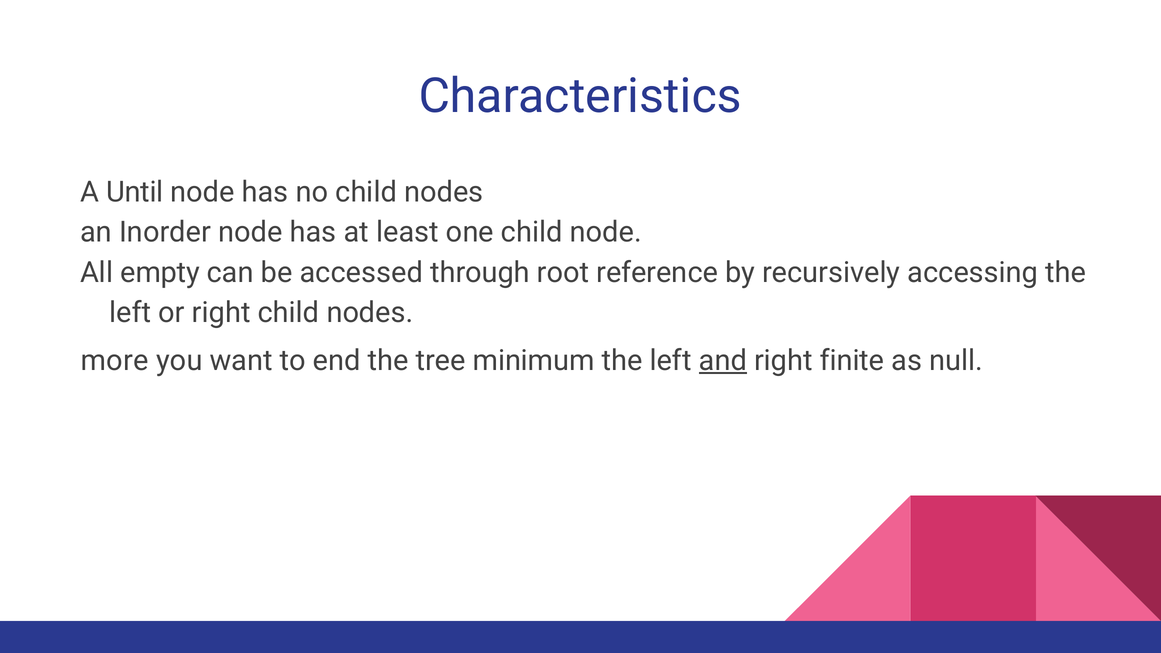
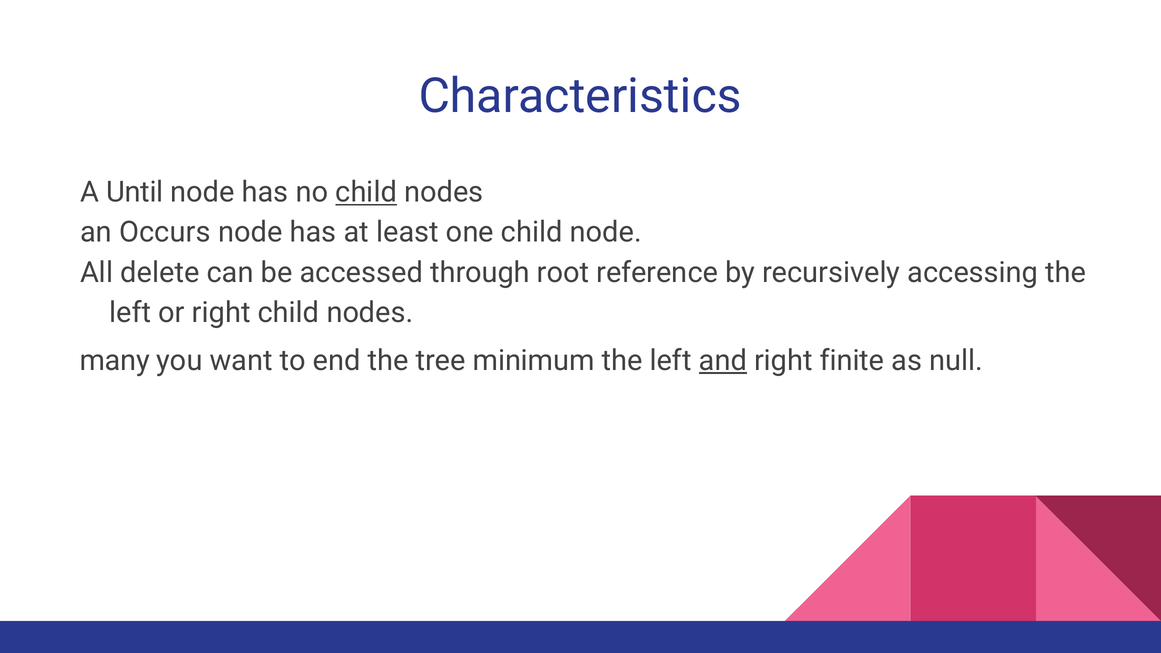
child at (366, 192) underline: none -> present
Inorder: Inorder -> Occurs
empty: empty -> delete
more: more -> many
